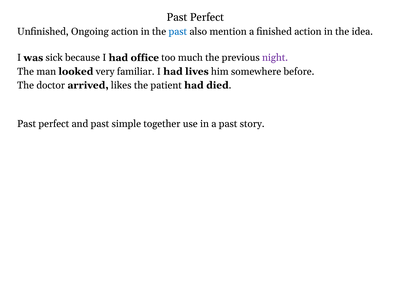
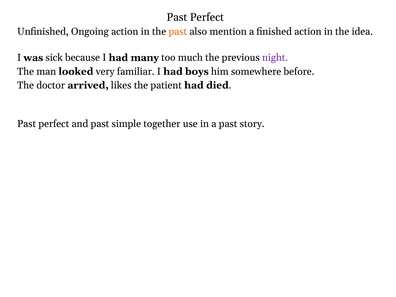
past at (178, 32) colour: blue -> orange
office: office -> many
lives: lives -> boys
